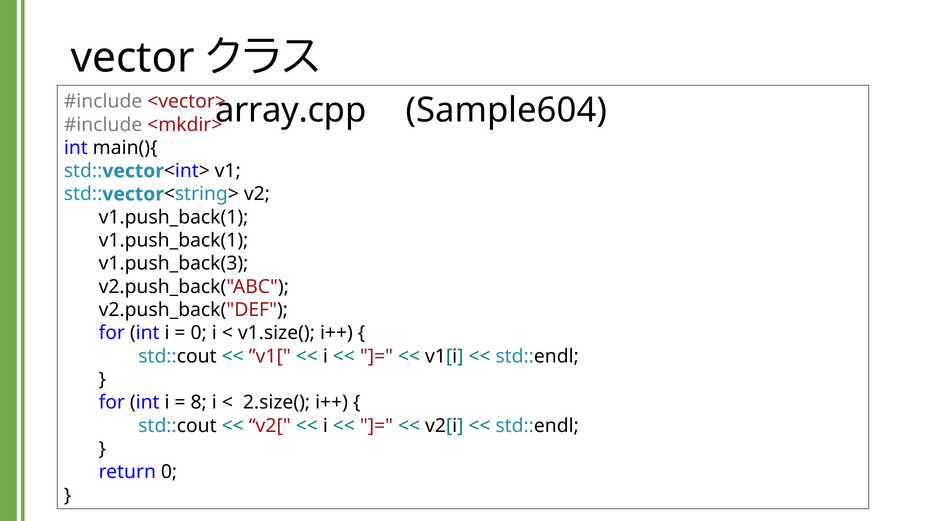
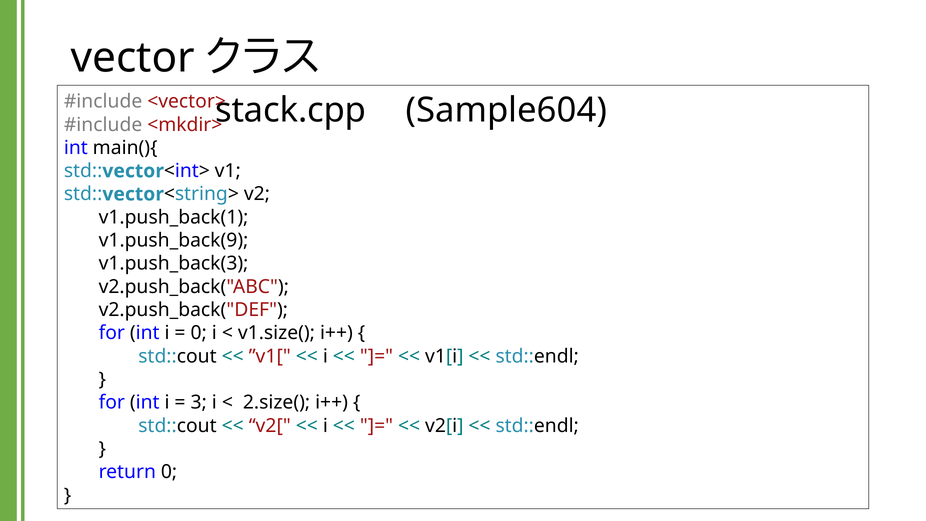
array.cpp: array.cpp -> stack.cpp
v1.push_back(1 at (174, 240): v1.push_back(1 -> v1.push_back(9
8: 8 -> 3
